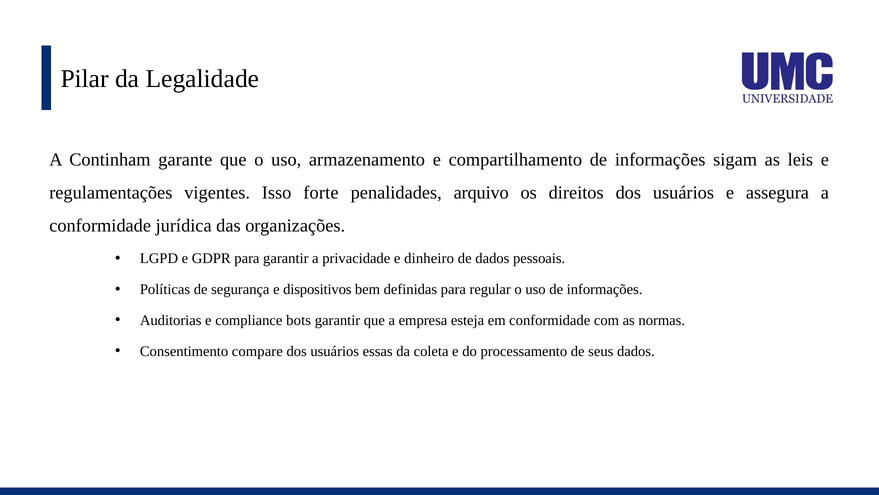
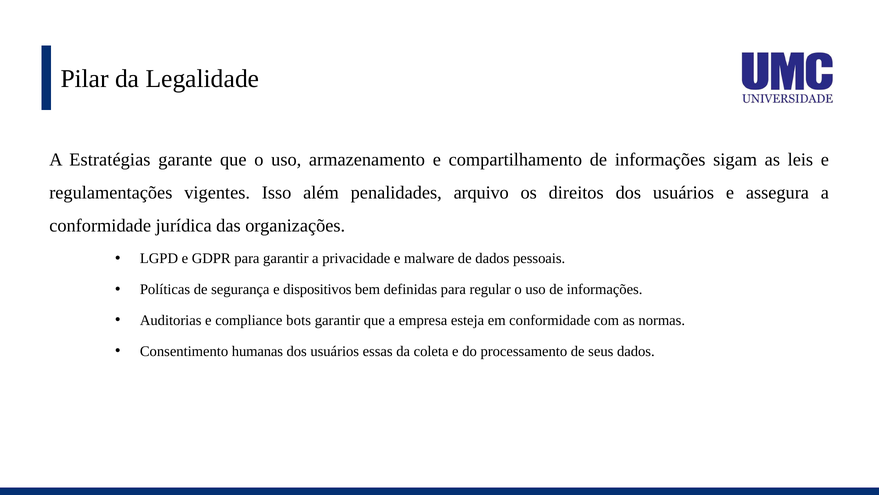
Continham: Continham -> Estratégias
forte: forte -> além
dinheiro: dinheiro -> malware
compare: compare -> humanas
